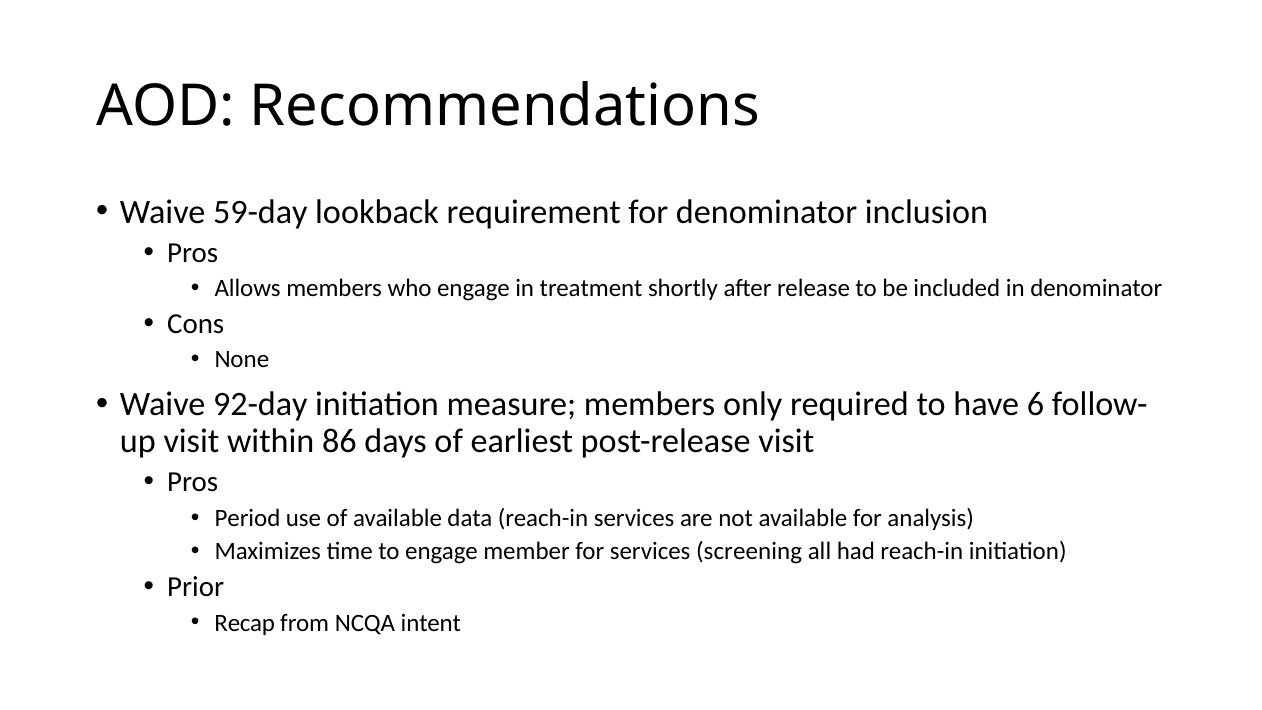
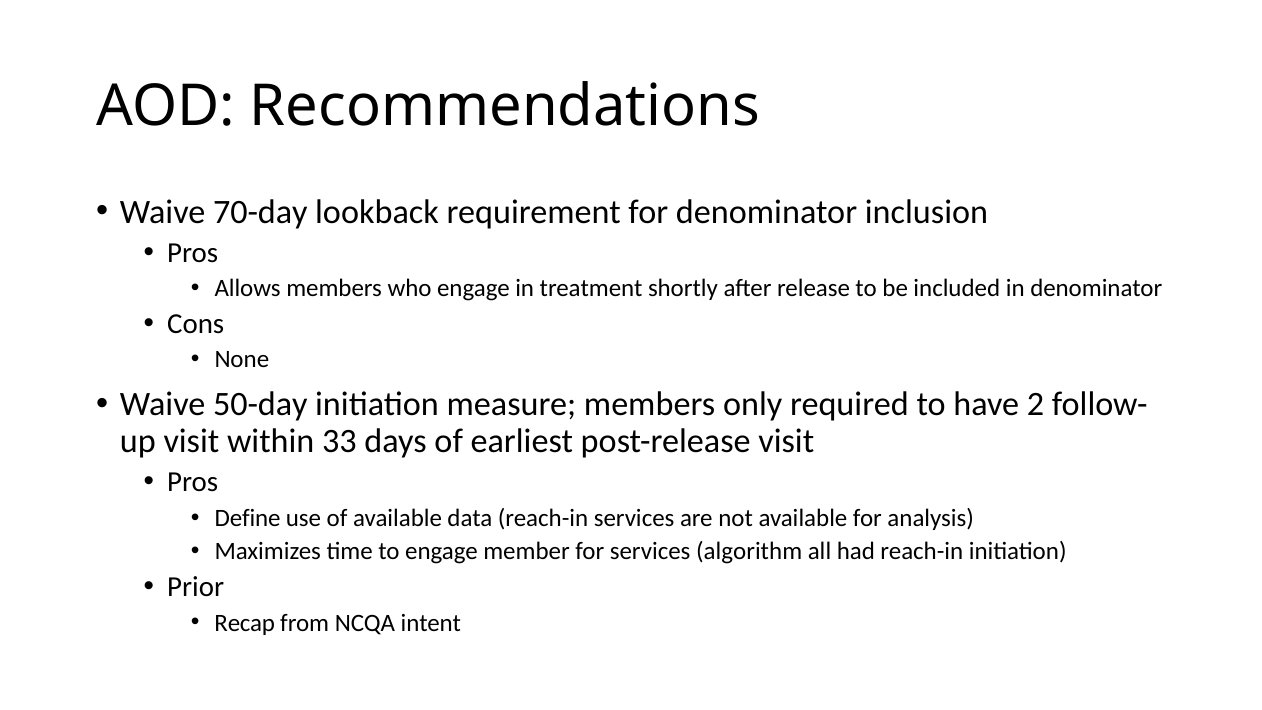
59-day: 59-day -> 70-day
92-day: 92-day -> 50-day
6: 6 -> 2
86: 86 -> 33
Period: Period -> Define
screening: screening -> algorithm
